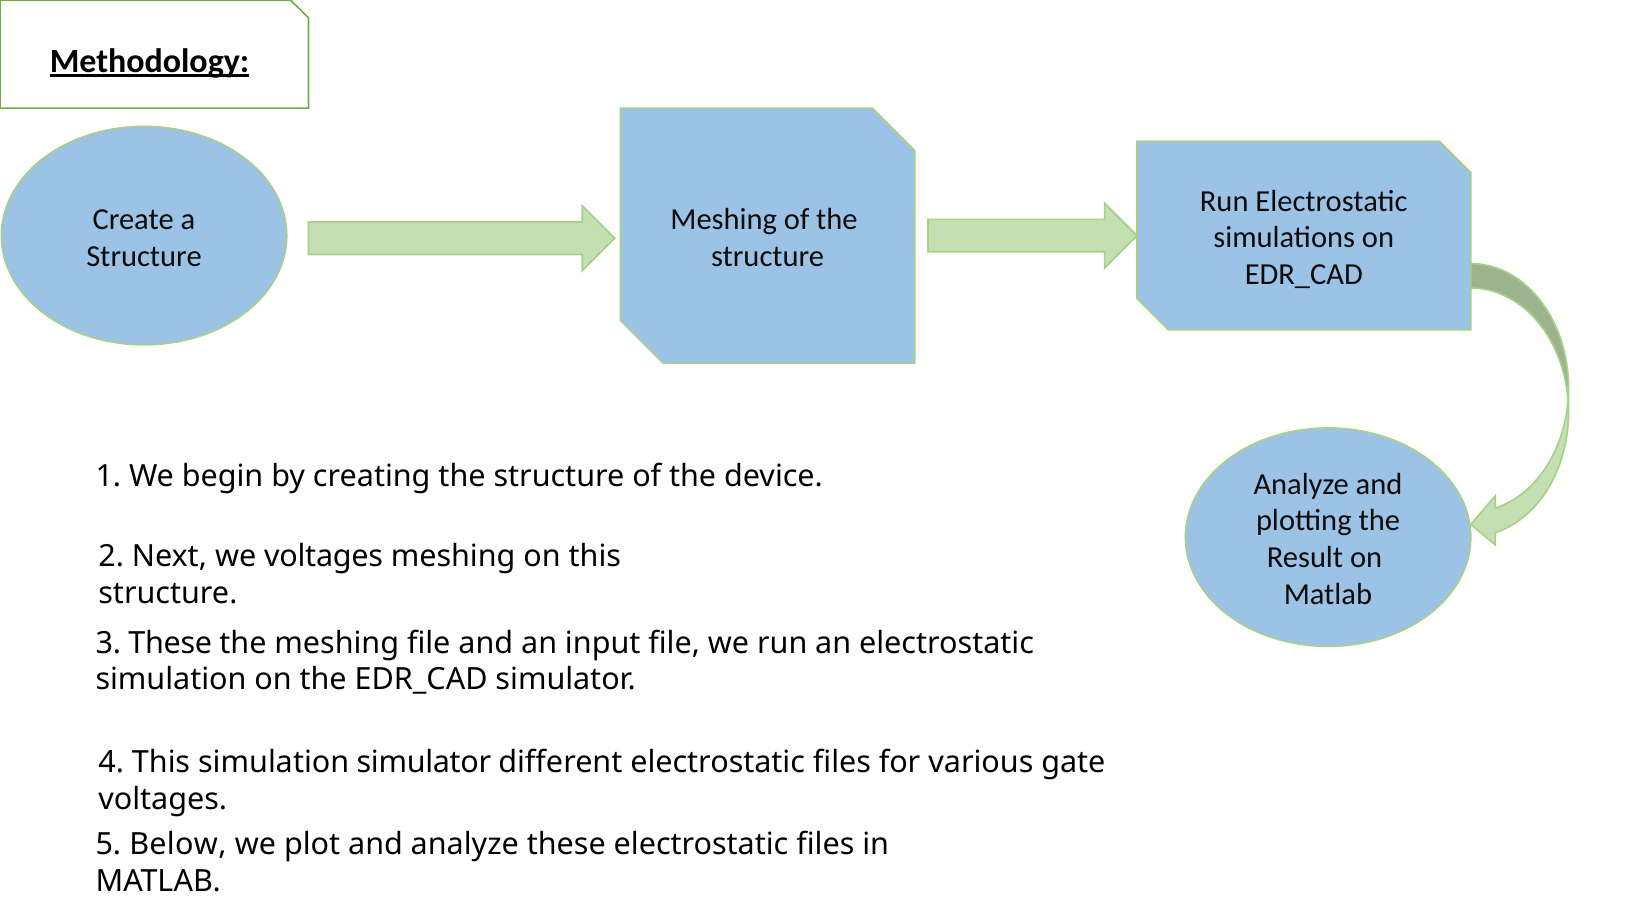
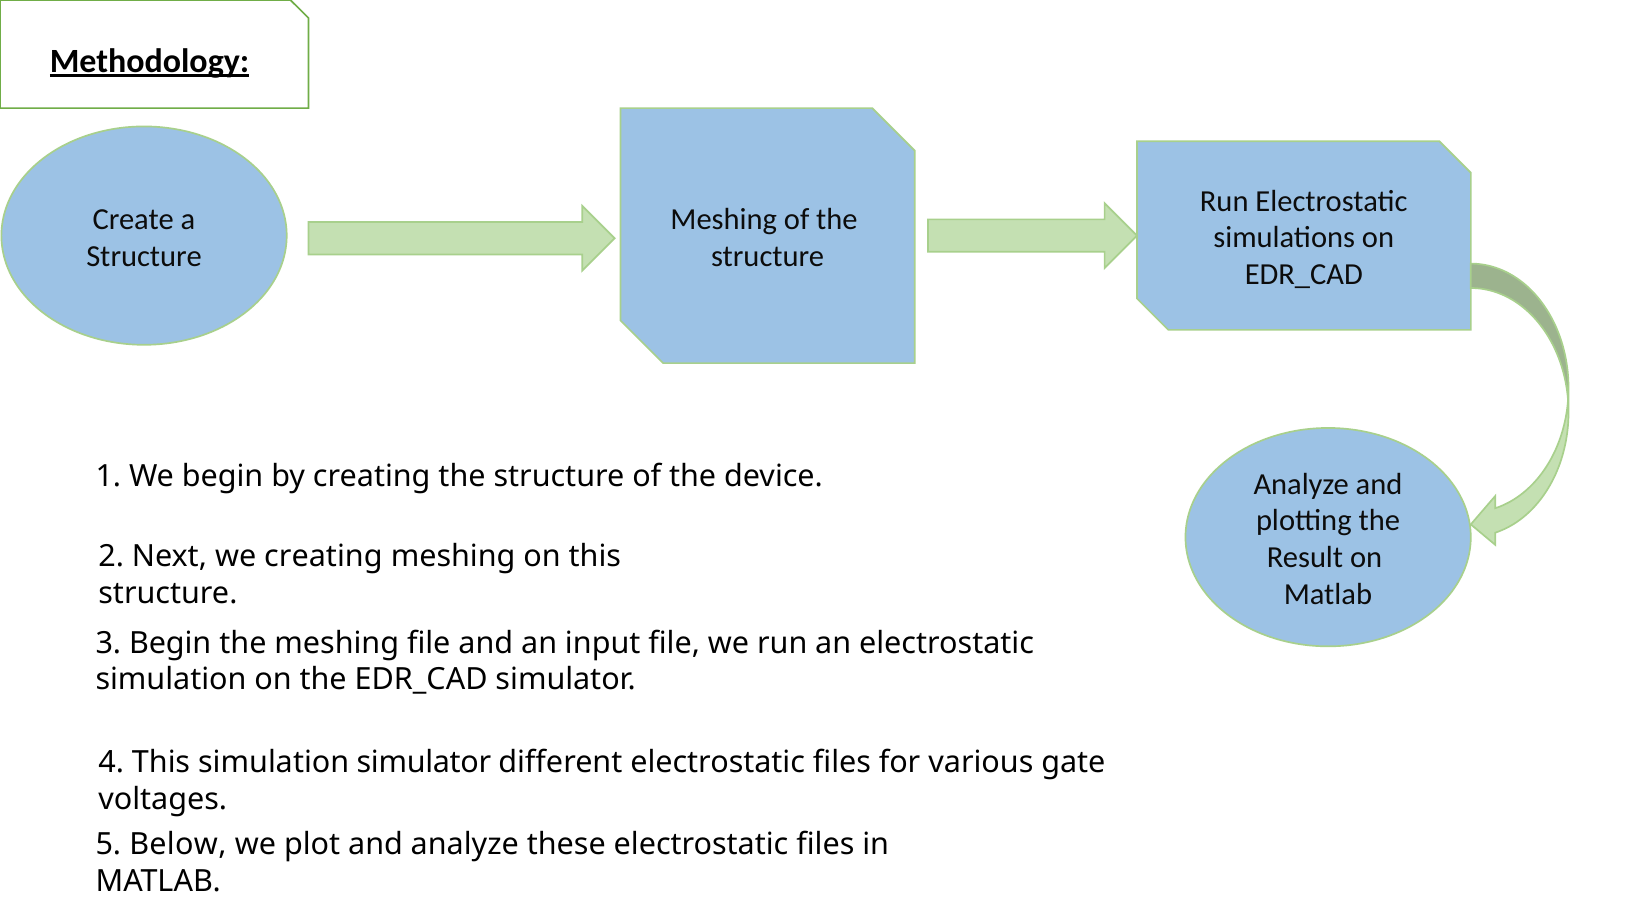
we voltages: voltages -> creating
3 These: These -> Begin
